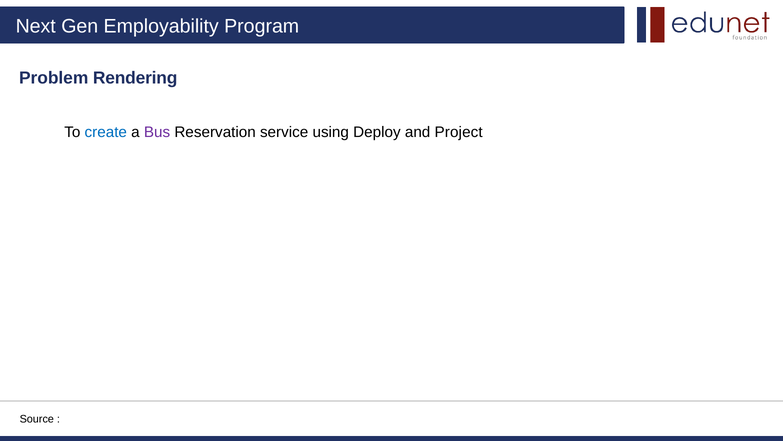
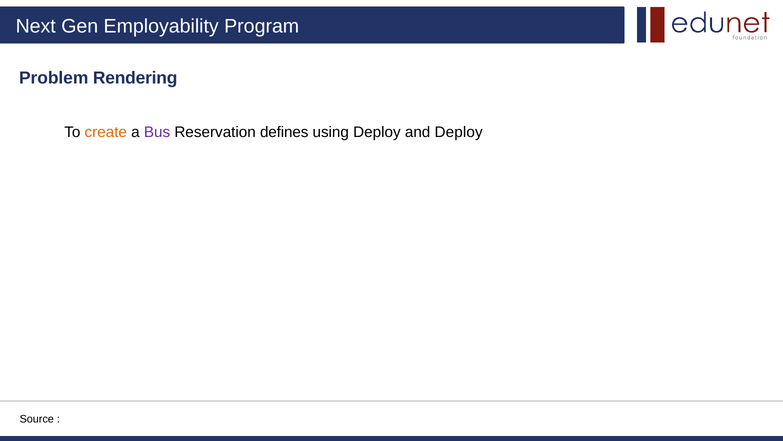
create colour: blue -> orange
service: service -> defines
and Project: Project -> Deploy
